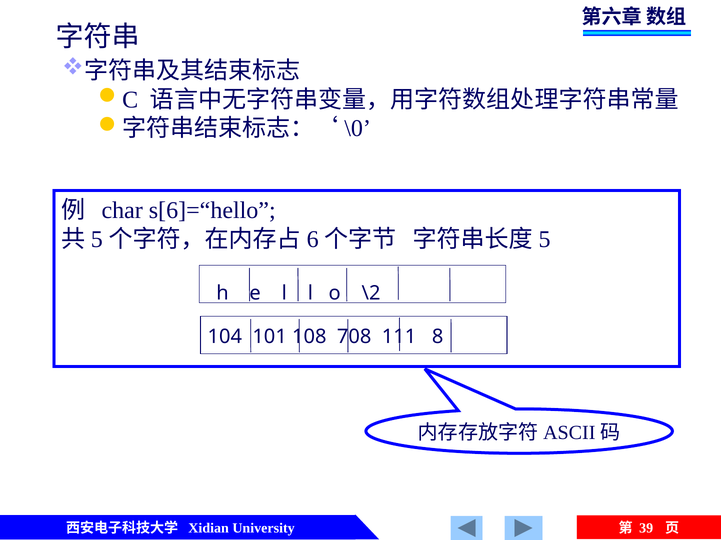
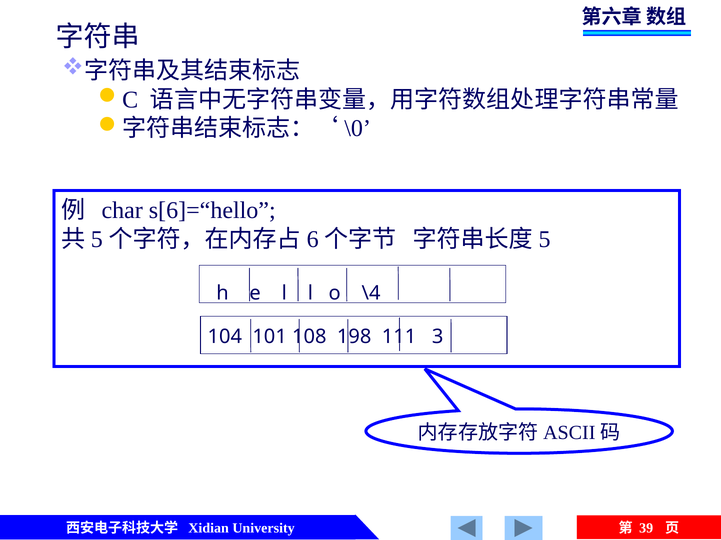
\2: \2 -> \4
708: 708 -> 198
8: 8 -> 3
